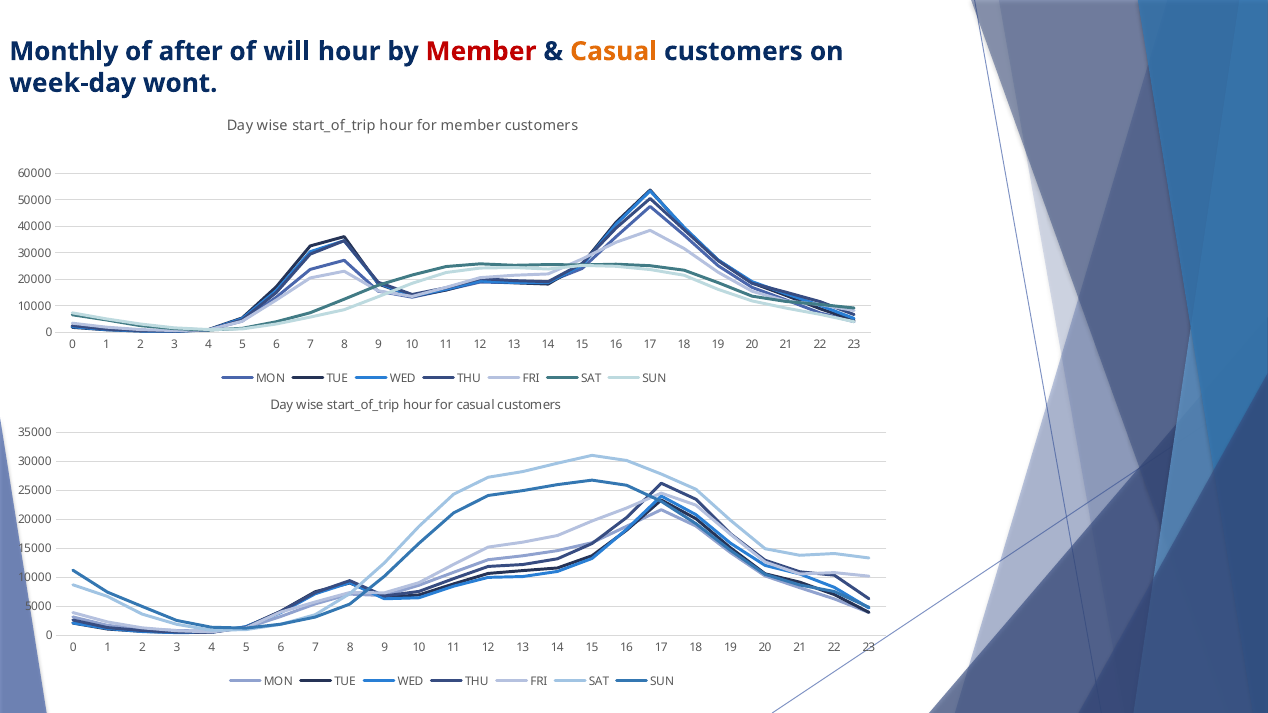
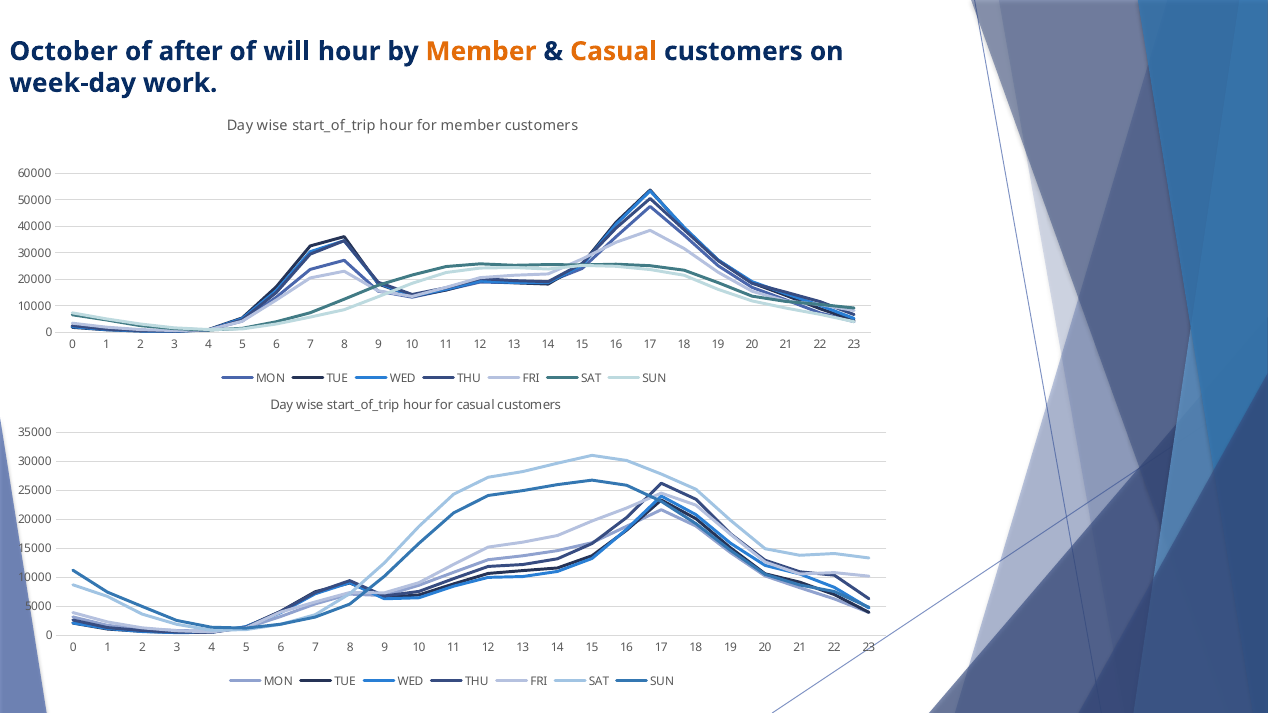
Monthly: Monthly -> October
Member at (481, 51) colour: red -> orange
wont: wont -> work
